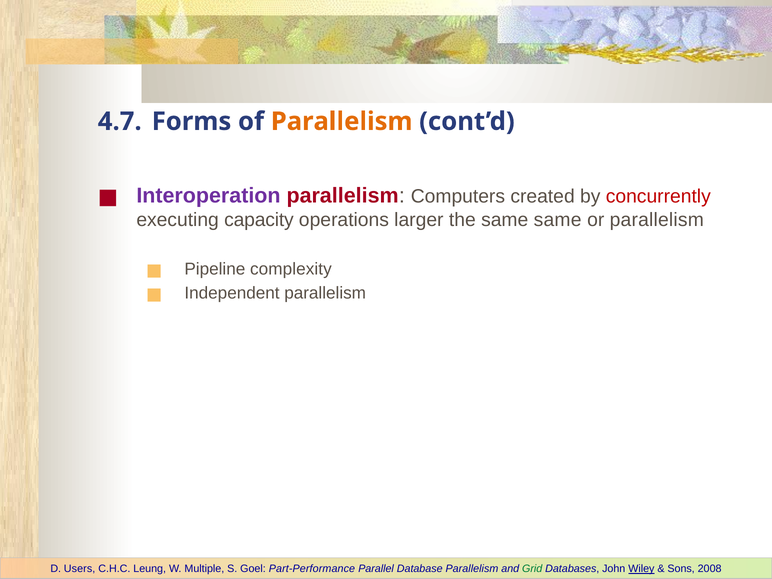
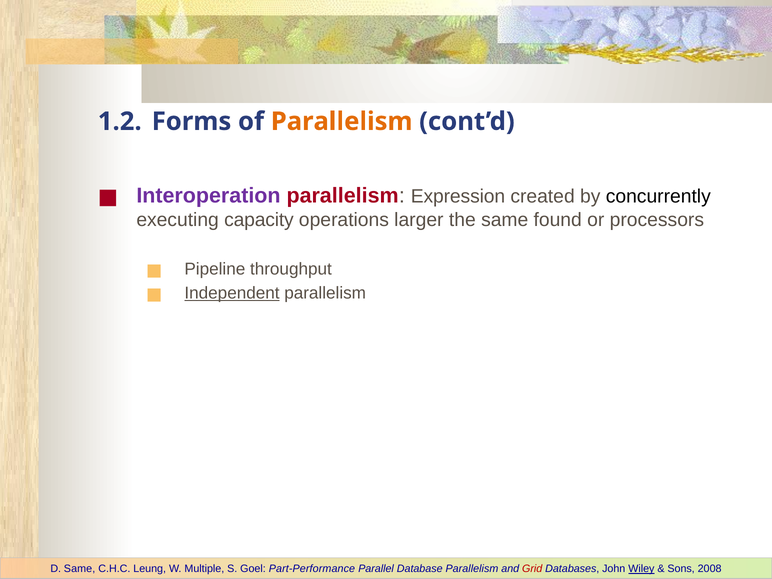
4.7: 4.7 -> 1.2
Computers: Computers -> Expression
concurrently colour: red -> black
same same: same -> found
or parallelism: parallelism -> processors
complexity: complexity -> throughput
Independent underline: none -> present
D Users: Users -> Same
Grid colour: green -> red
